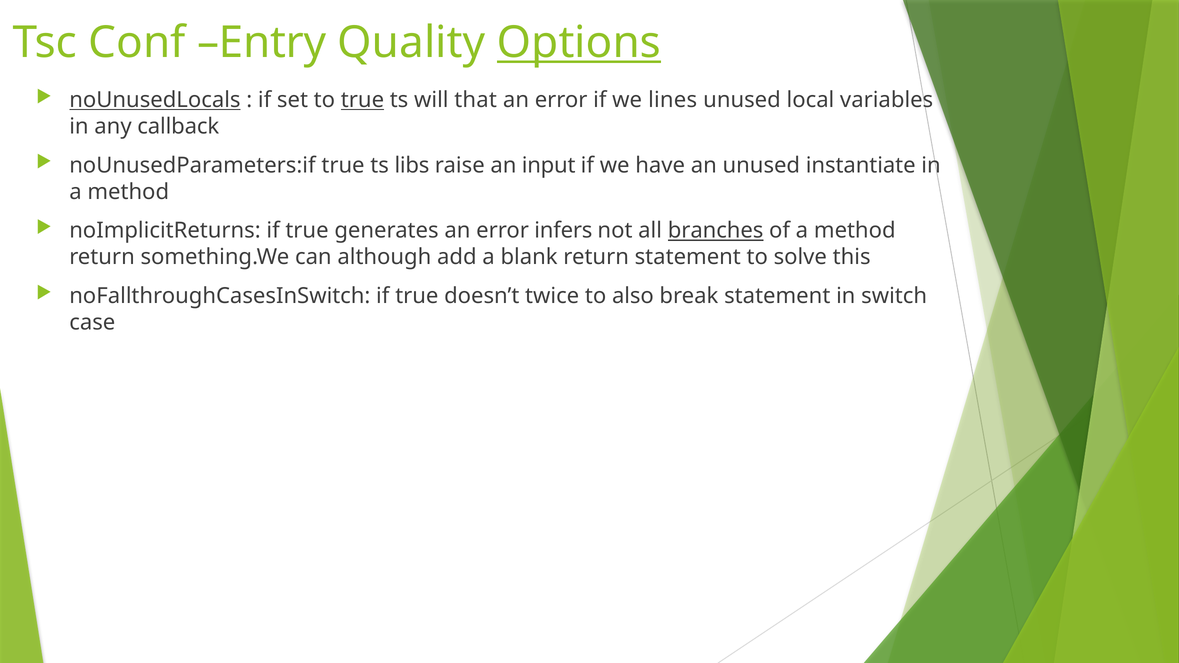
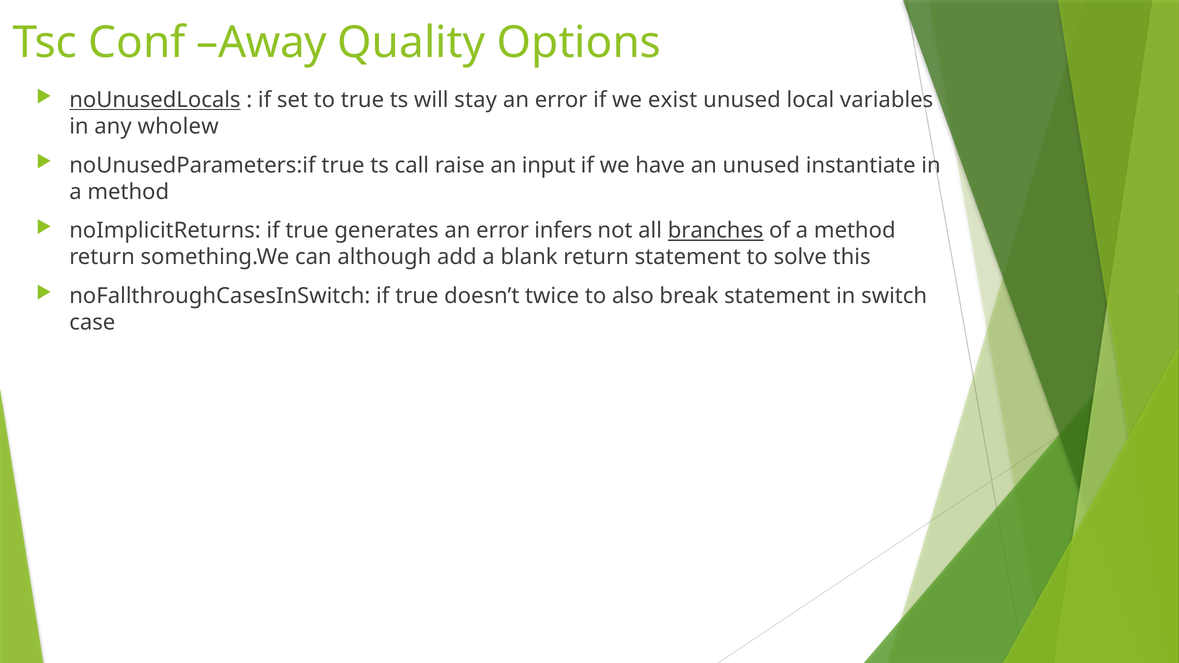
Entry: Entry -> Away
Options underline: present -> none
true at (362, 100) underline: present -> none
that: that -> stay
lines: lines -> exist
callback: callback -> wholew
libs: libs -> call
